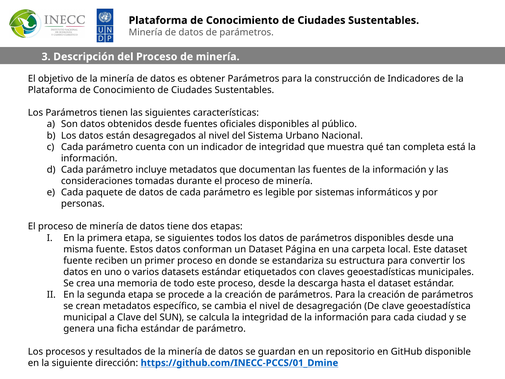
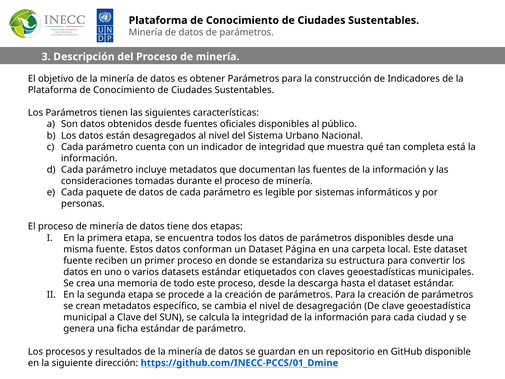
se siguientes: siguientes -> encuentra
